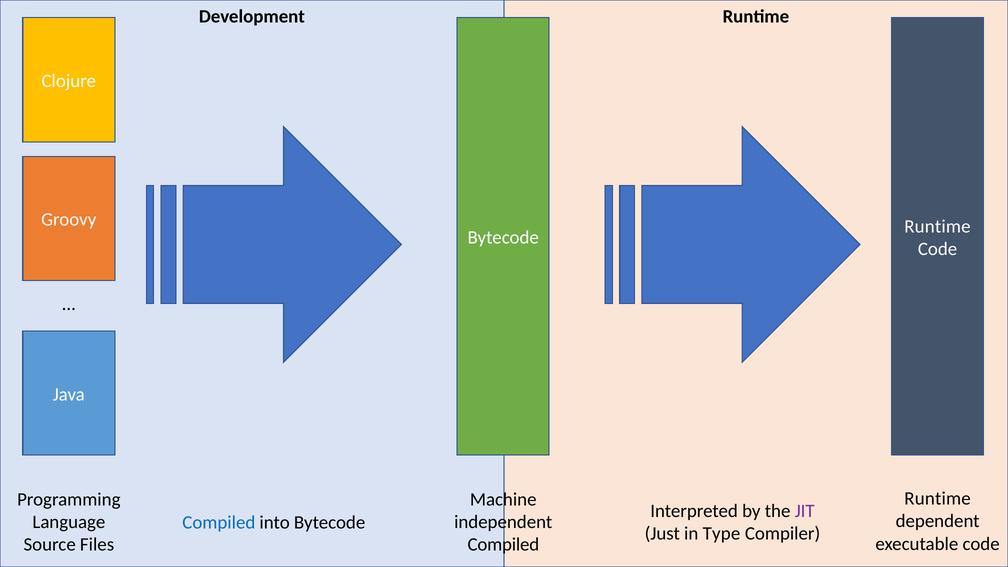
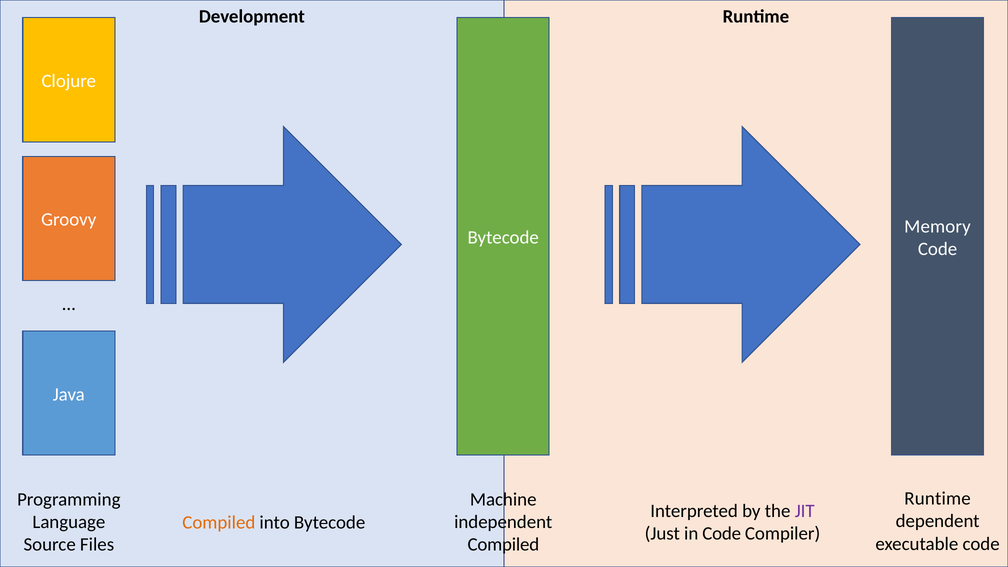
Runtime at (937, 226): Runtime -> Memory
Compiled at (219, 522) colour: blue -> orange
in Type: Type -> Code
